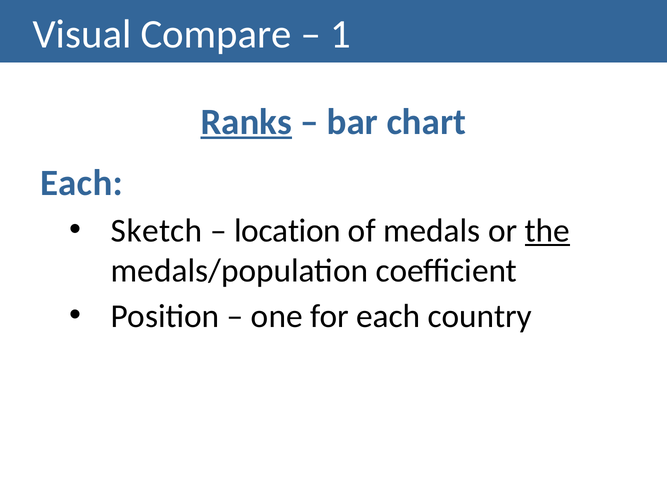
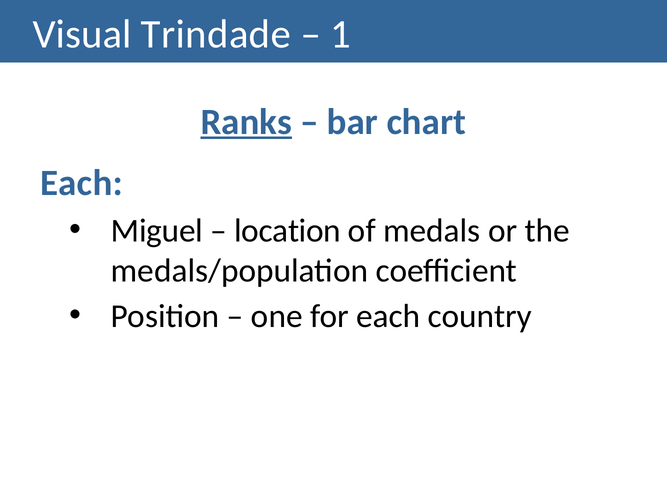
Compare: Compare -> Trindade
Sketch: Sketch -> Miguel
the underline: present -> none
